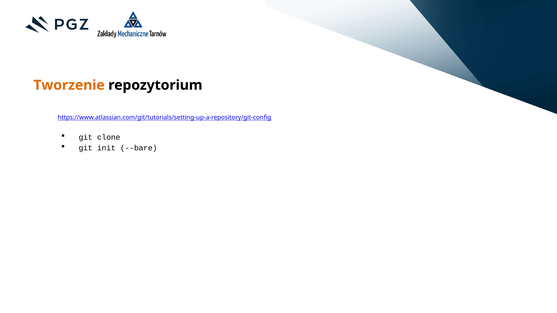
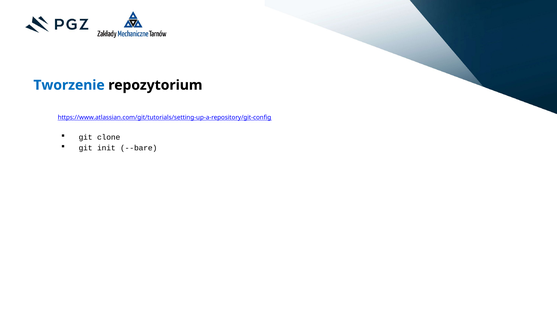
Tworzenie colour: orange -> blue
